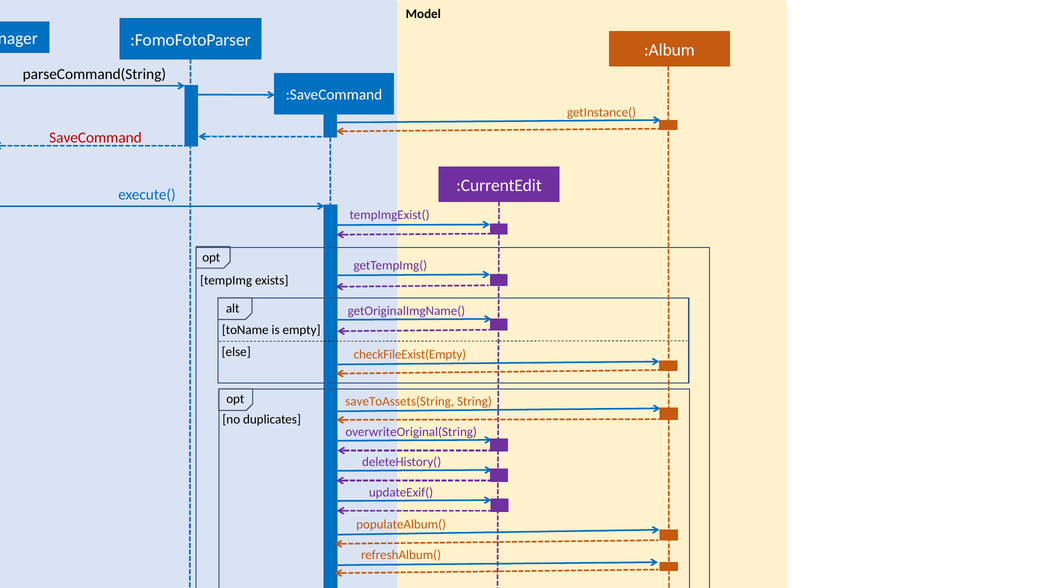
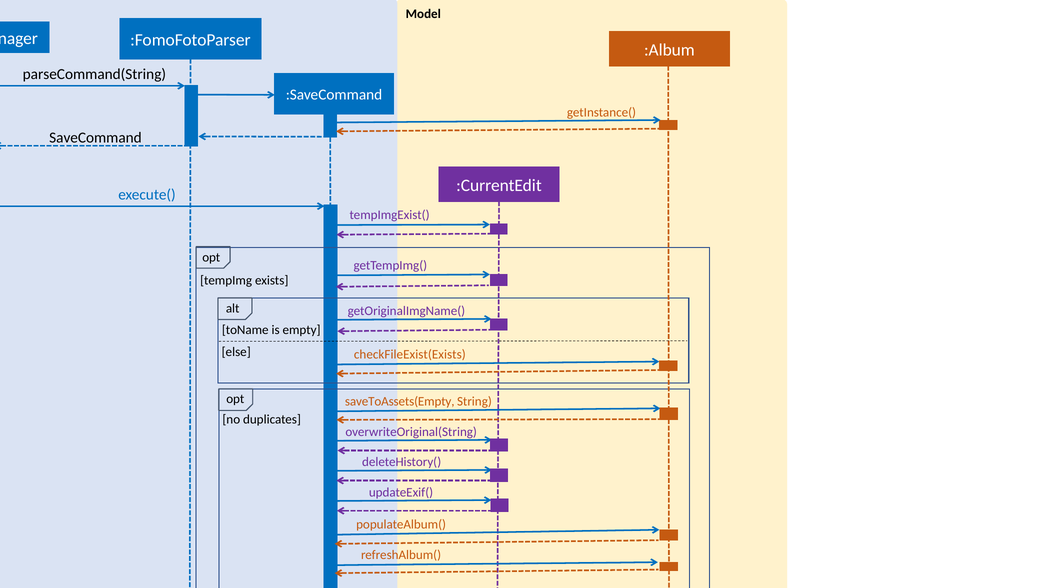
SaveCommand colour: red -> black
checkFileExist(Empty: checkFileExist(Empty -> checkFileExist(Exists
saveToAssets(String: saveToAssets(String -> saveToAssets(Empty
